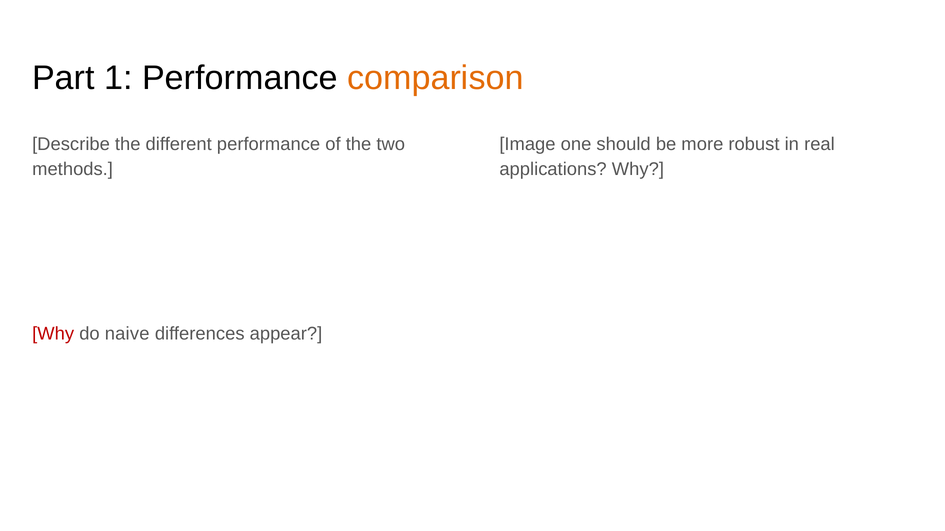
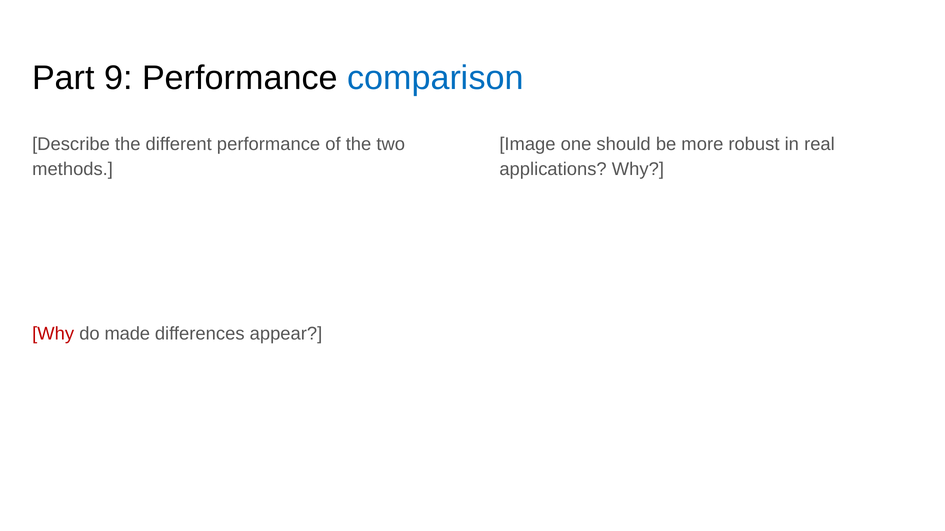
1: 1 -> 9
comparison colour: orange -> blue
naive: naive -> made
